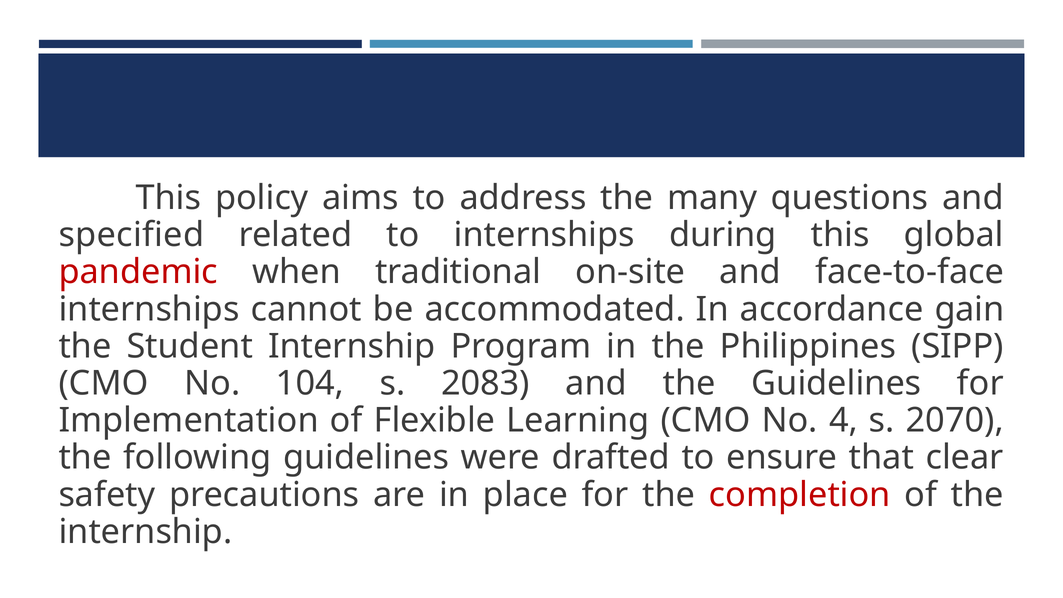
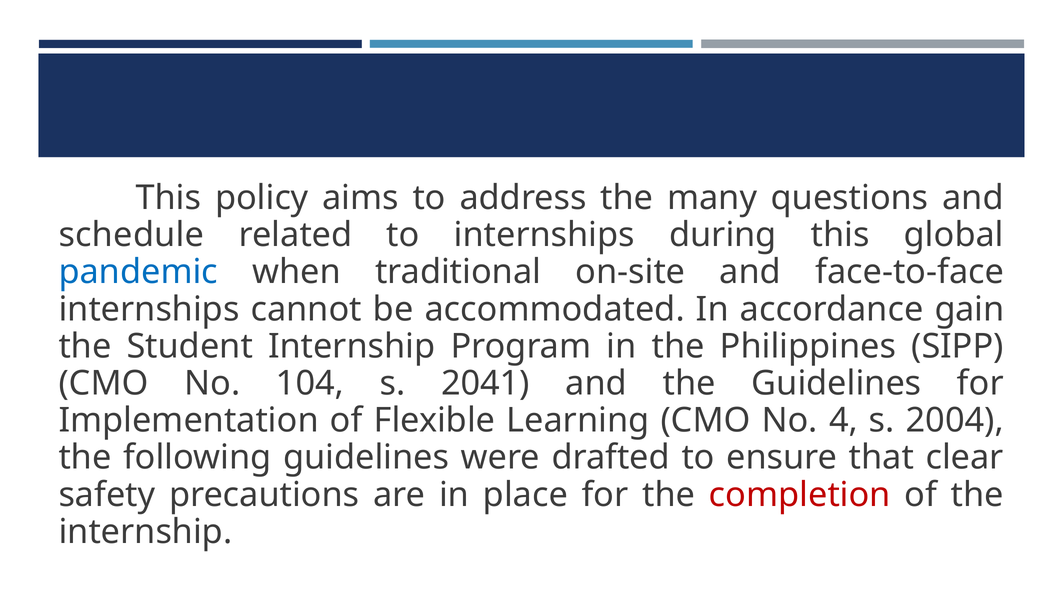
specified: specified -> schedule
pandemic colour: red -> blue
2083: 2083 -> 2041
2070: 2070 -> 2004
